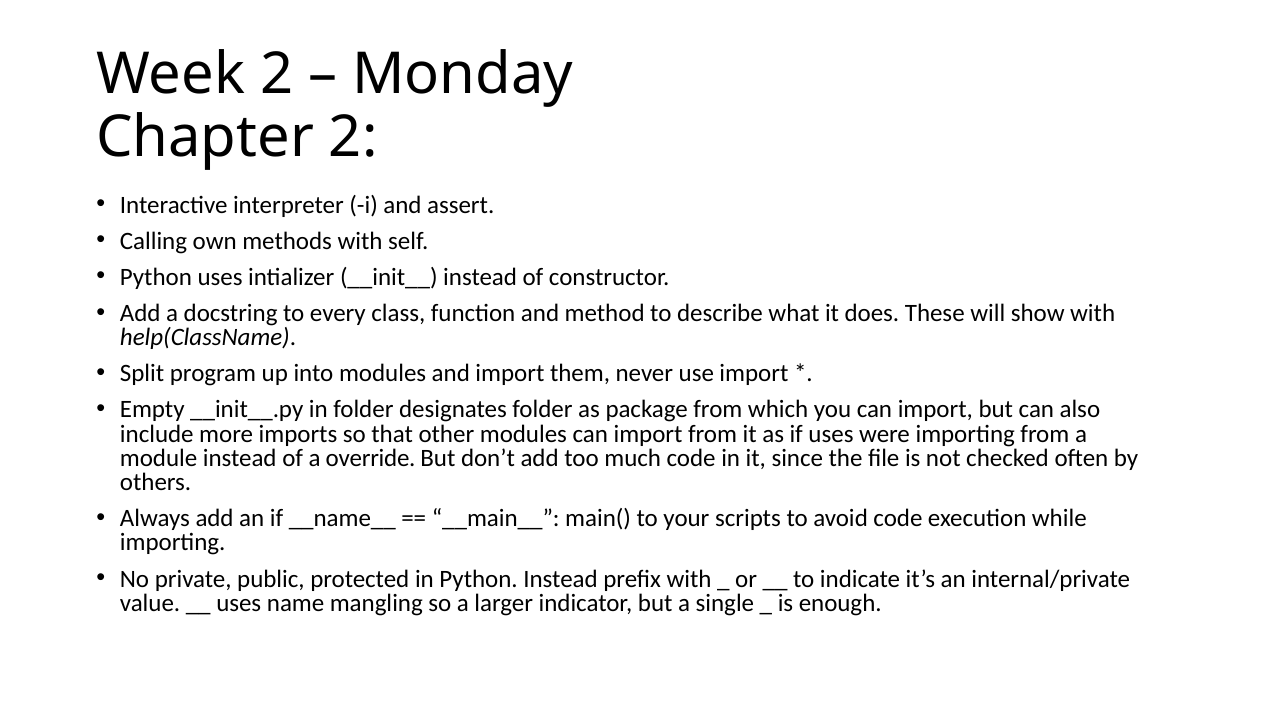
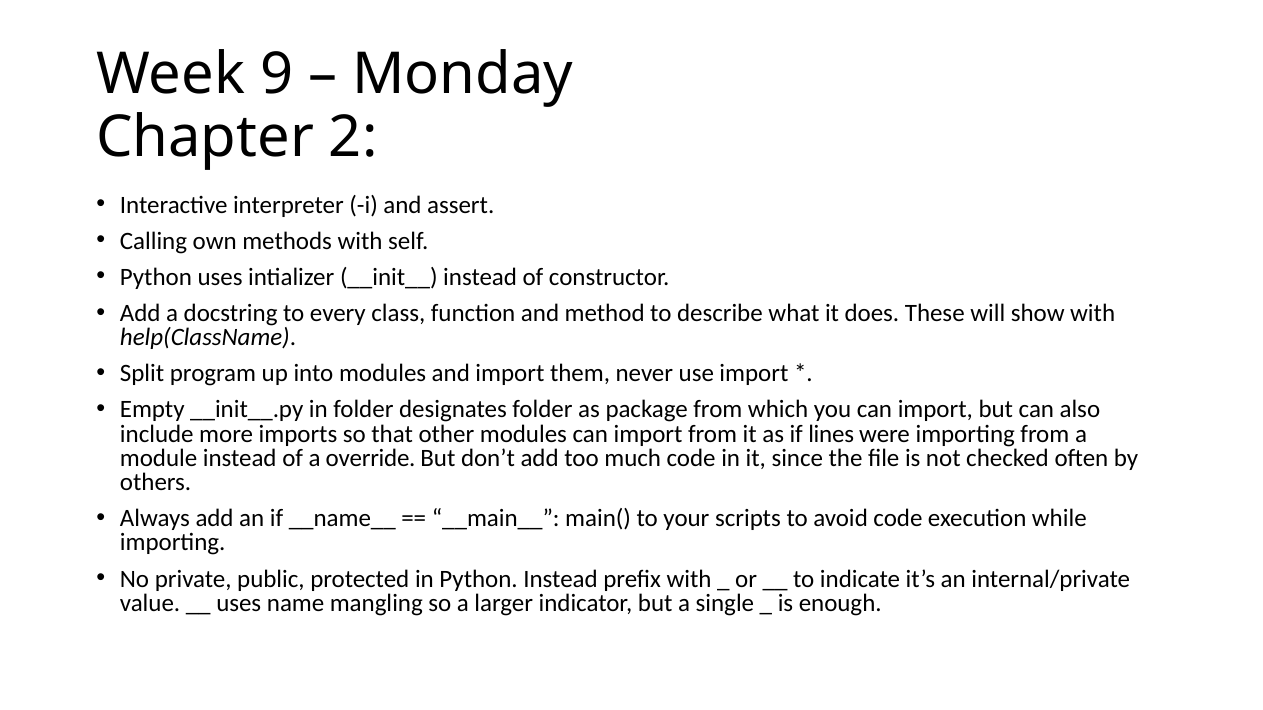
Week 2: 2 -> 9
if uses: uses -> lines
